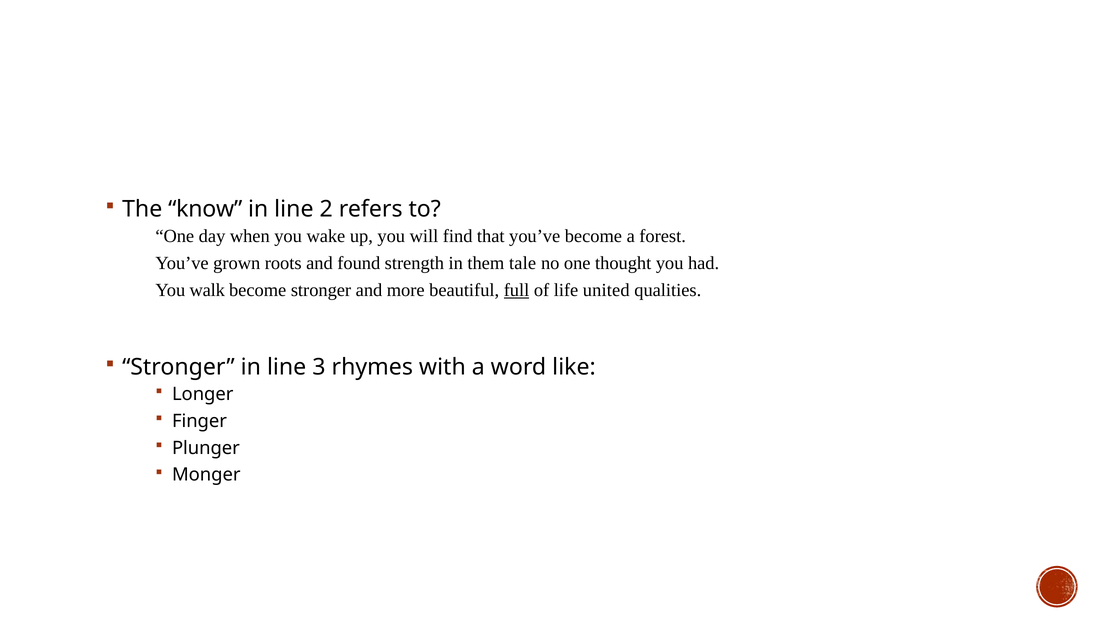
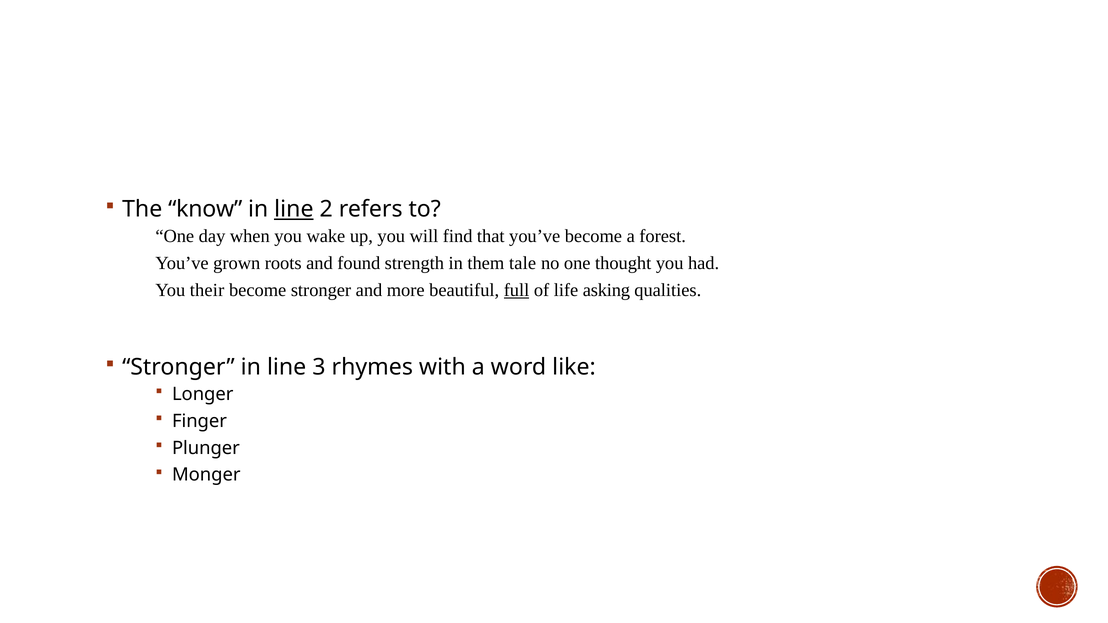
line at (294, 209) underline: none -> present
walk: walk -> their
united: united -> asking
